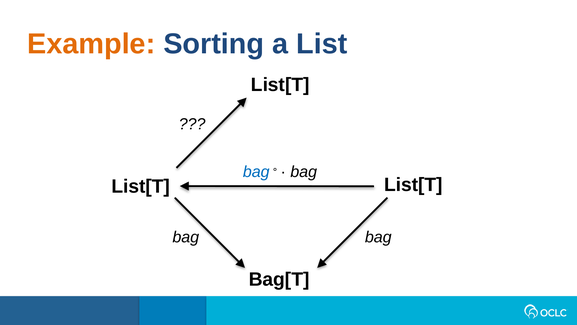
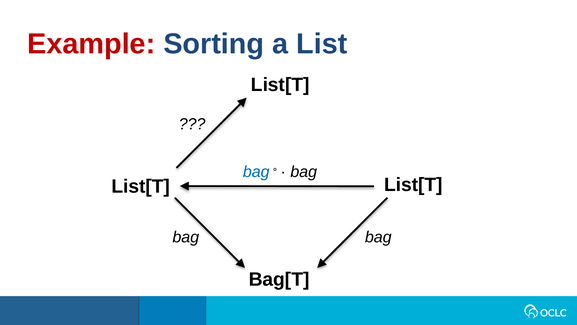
Example colour: orange -> red
